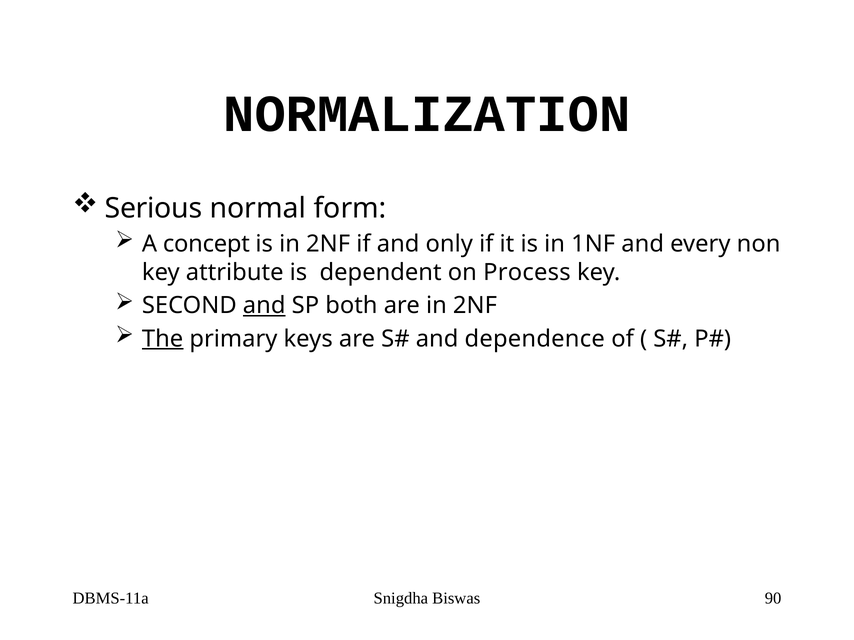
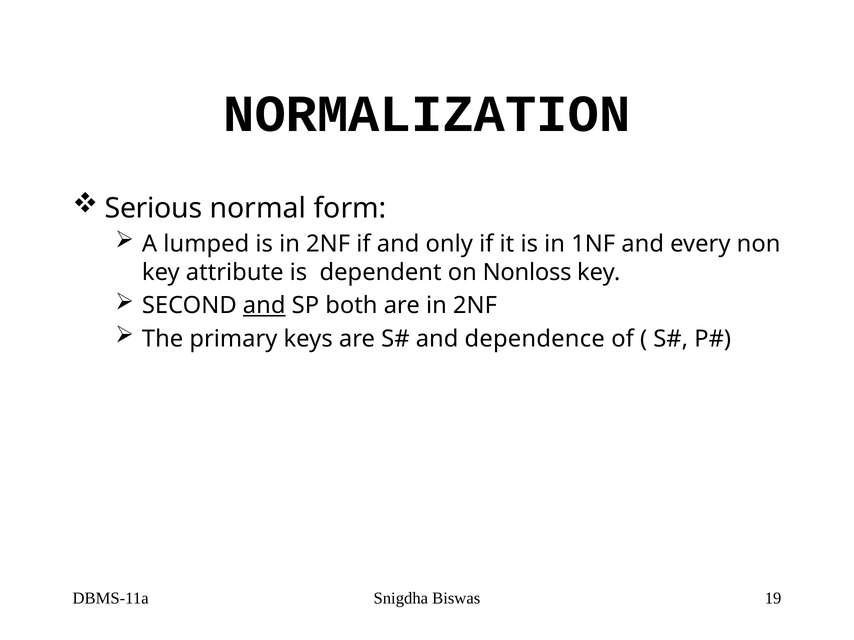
concept: concept -> lumped
Process: Process -> Nonloss
The underline: present -> none
90: 90 -> 19
